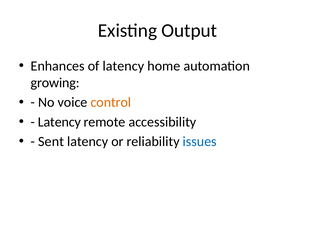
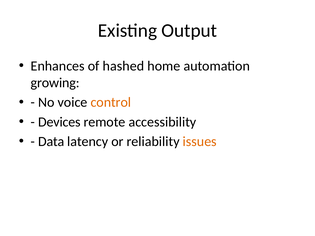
of latency: latency -> hashed
Latency at (59, 122): Latency -> Devices
Sent: Sent -> Data
issues colour: blue -> orange
